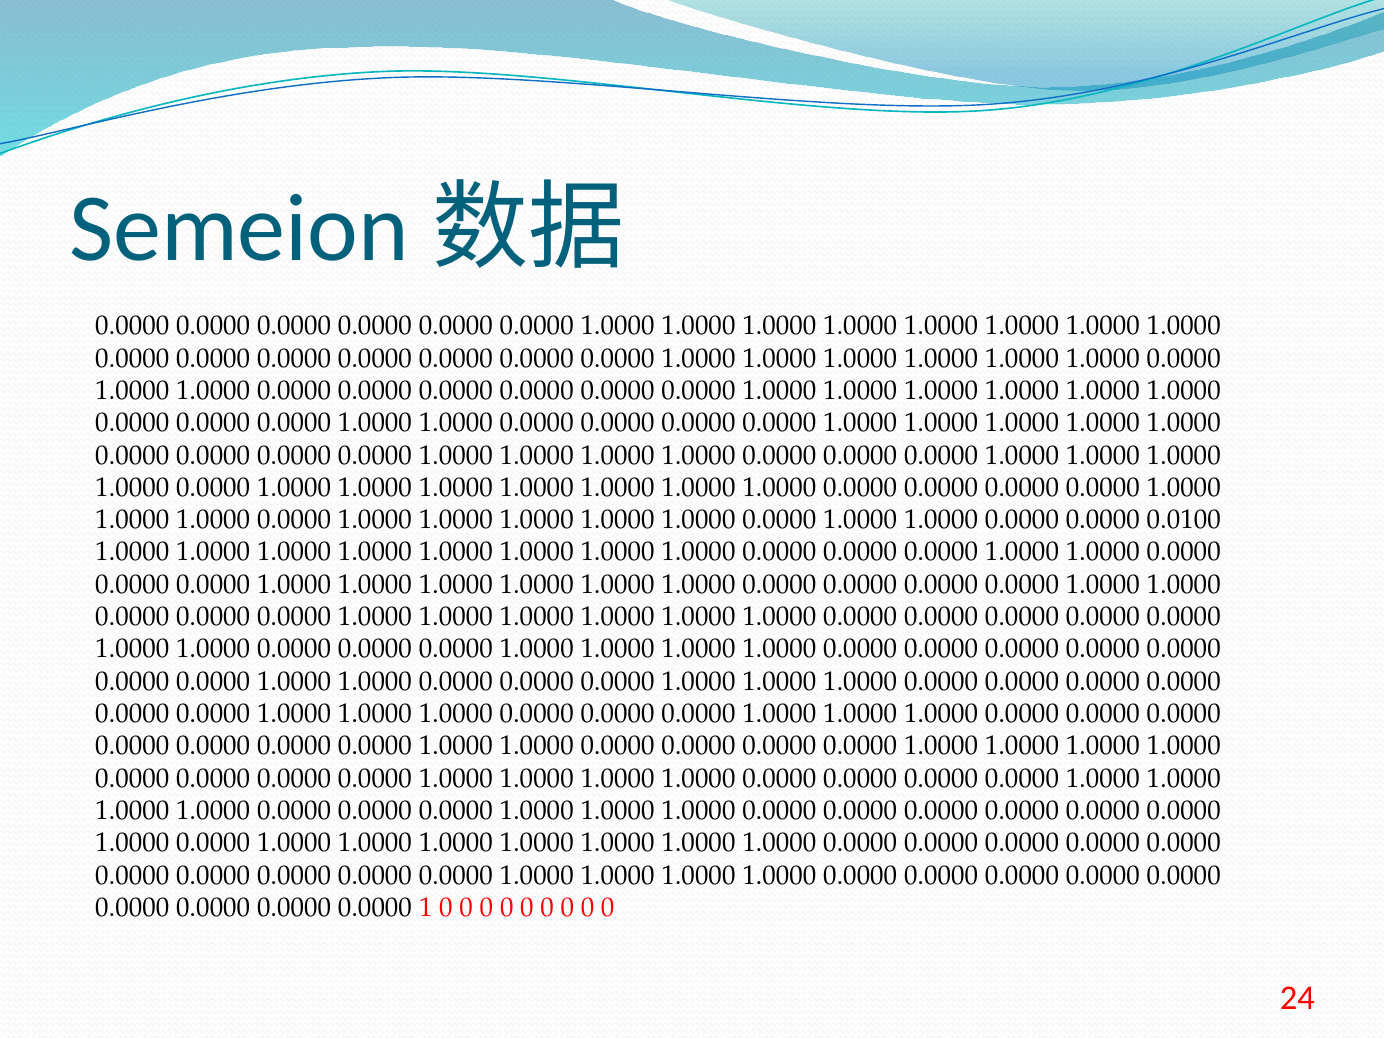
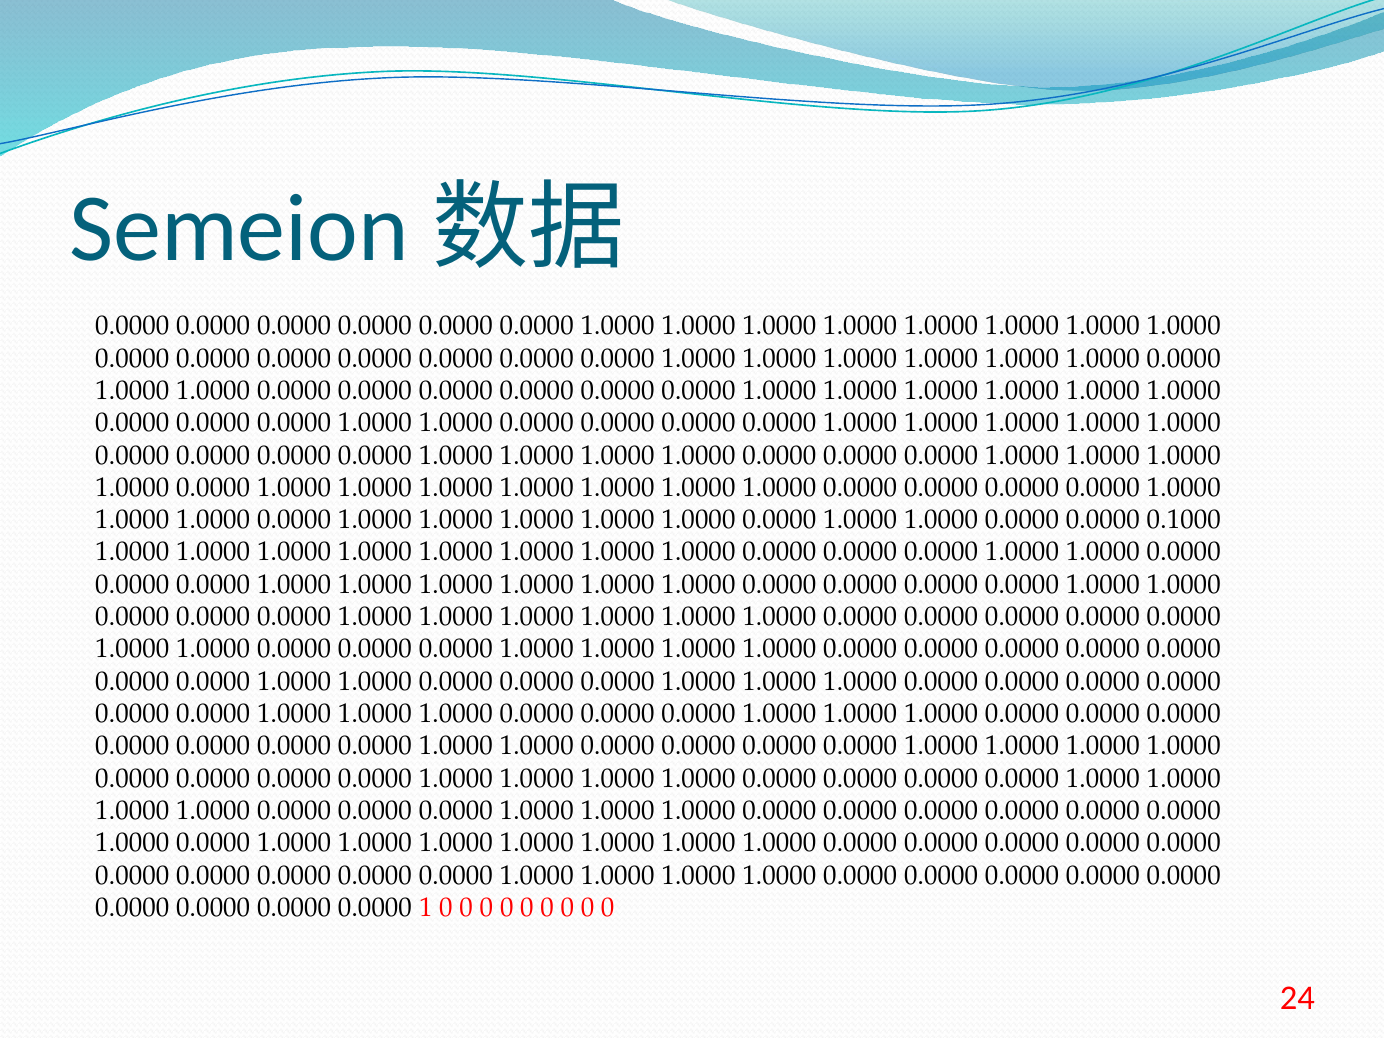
0.0100: 0.0100 -> 0.1000
